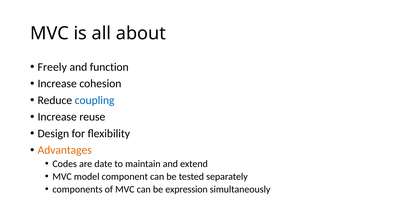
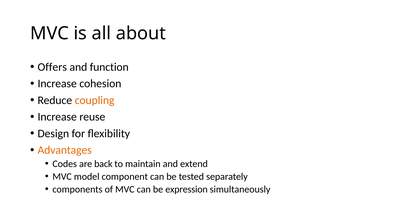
Freely: Freely -> Offers
coupling colour: blue -> orange
date: date -> back
